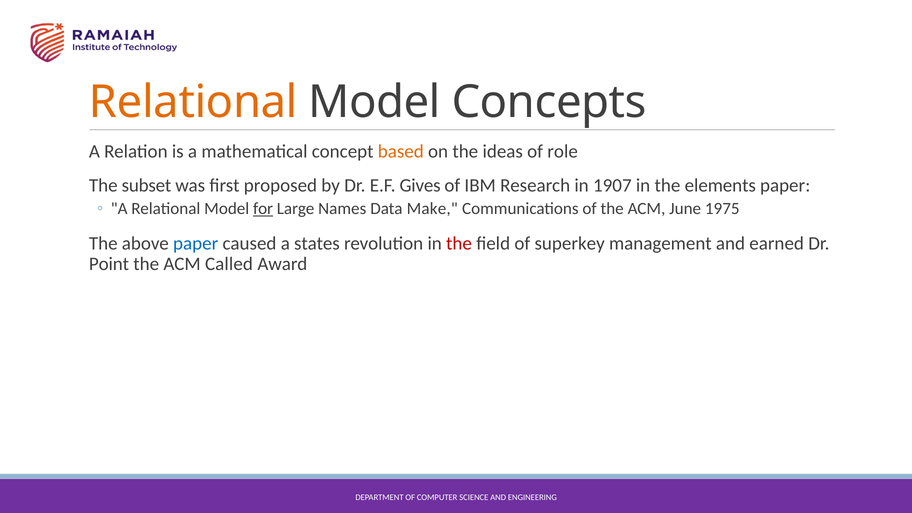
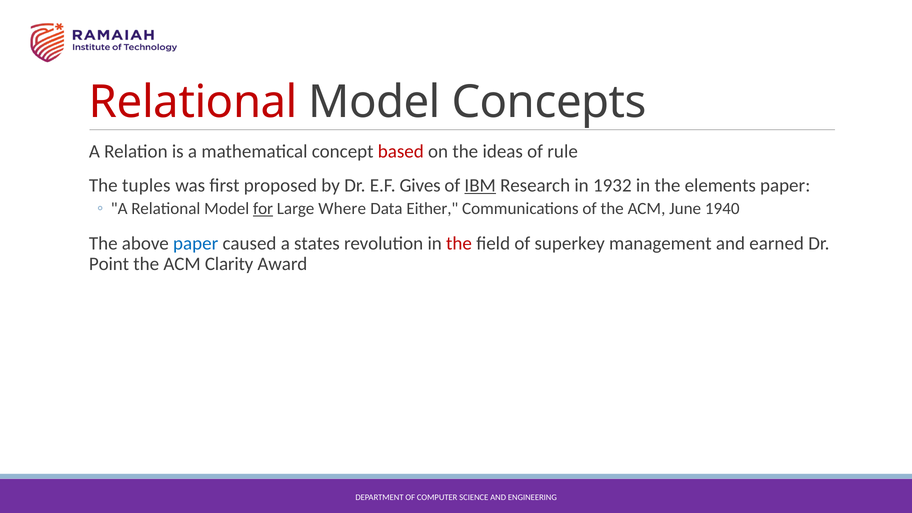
Relational at (193, 102) colour: orange -> red
based colour: orange -> red
role: role -> rule
subset: subset -> tuples
IBM underline: none -> present
1907: 1907 -> 1932
Names: Names -> Where
Make: Make -> Either
1975: 1975 -> 1940
Called: Called -> Clarity
